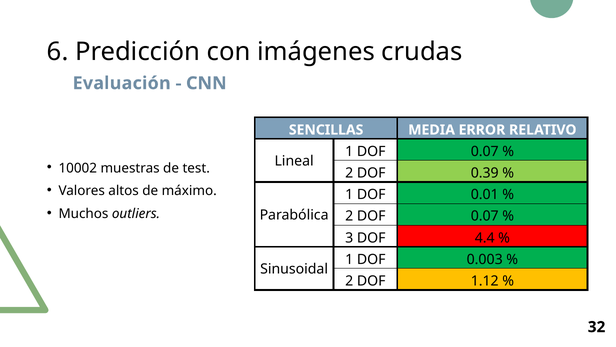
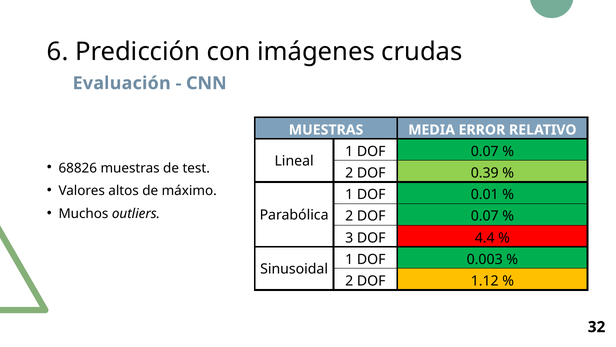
SENCILLAS at (326, 130): SENCILLAS -> MUESTRAS
10002: 10002 -> 68826
